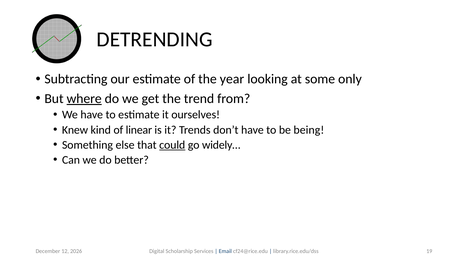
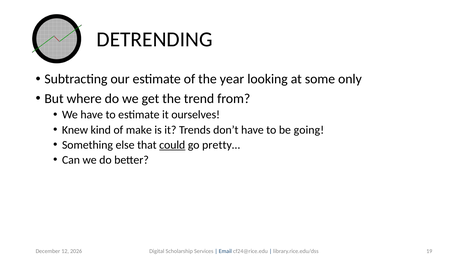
where underline: present -> none
linear: linear -> make
being: being -> going
widely…: widely… -> pretty…
